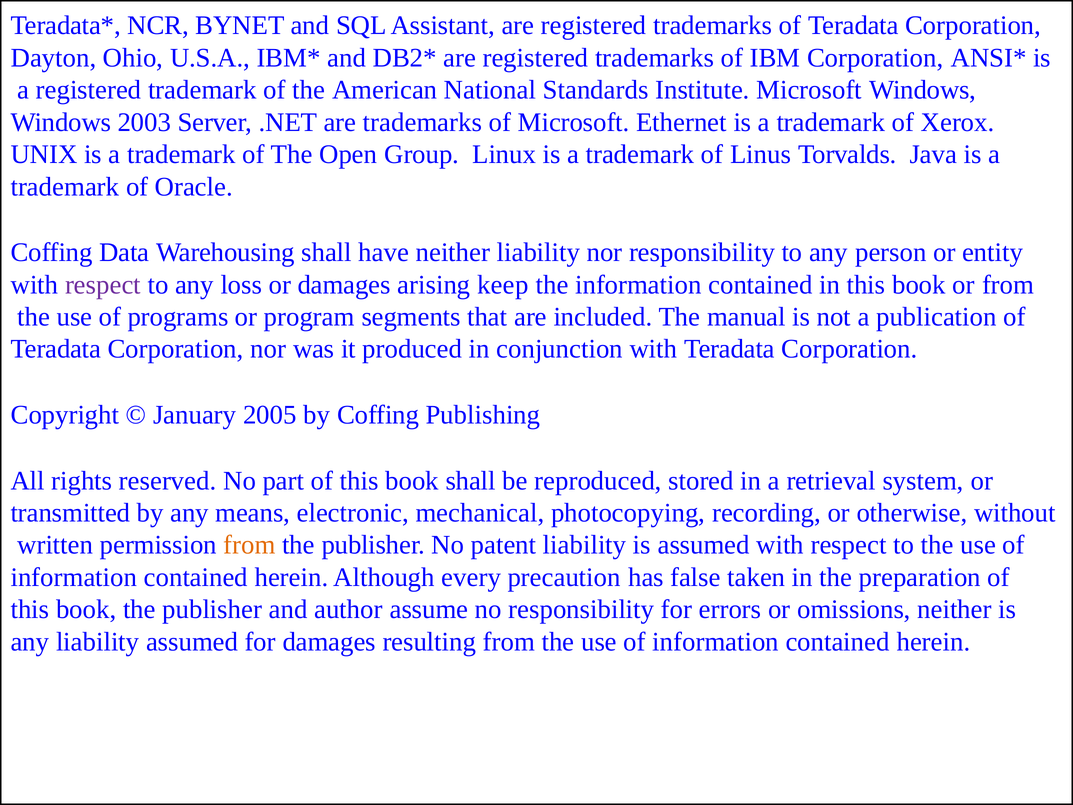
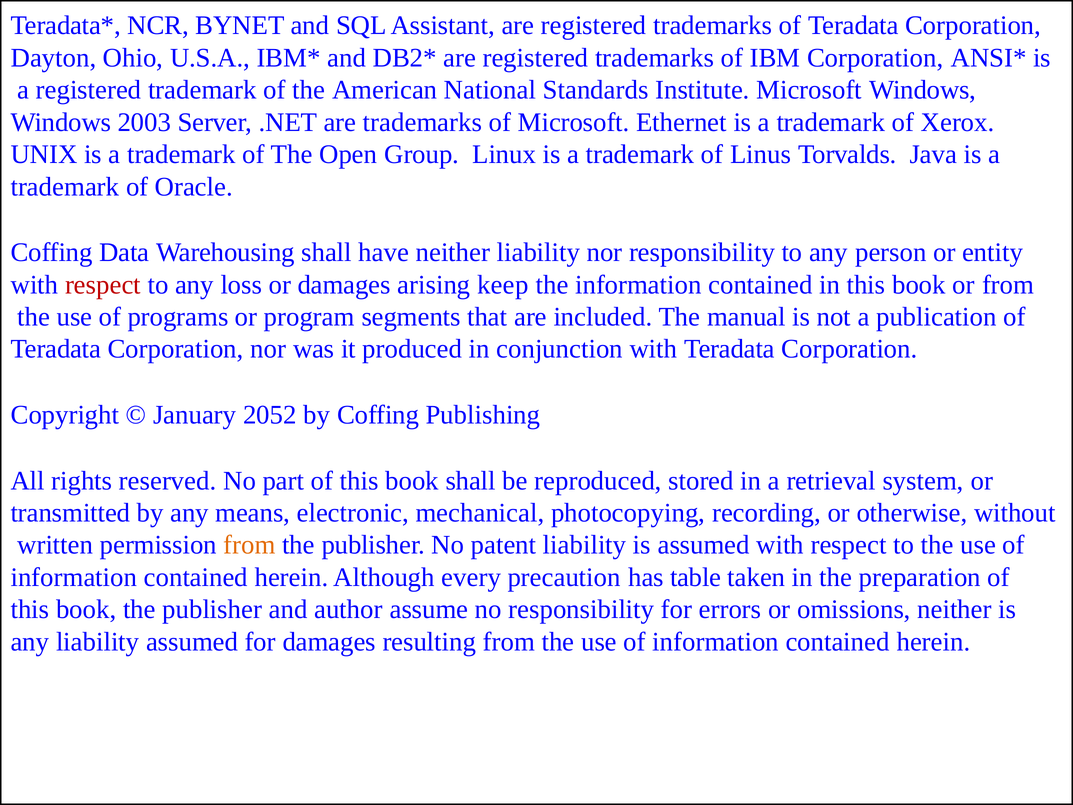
respect at (103, 285) colour: purple -> red
2005: 2005 -> 2052
false: false -> table
